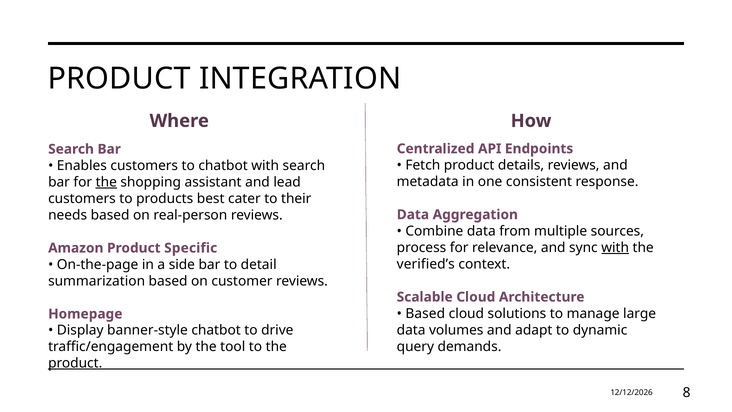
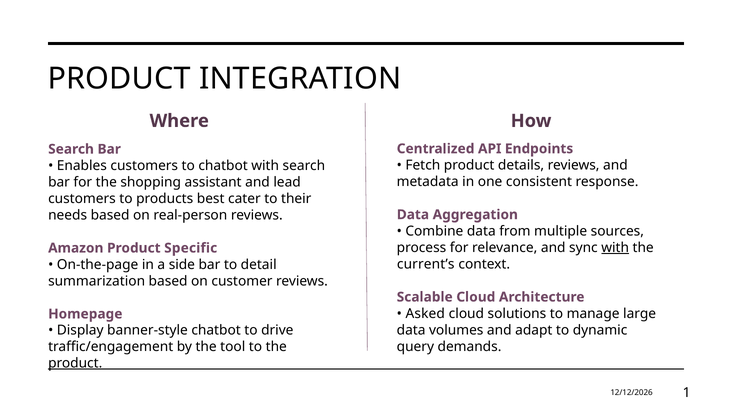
the at (106, 182) underline: present -> none
verified’s: verified’s -> current’s
Based at (425, 313): Based -> Asked
8: 8 -> 1
